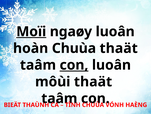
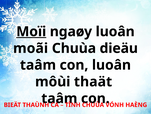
hoàn: hoàn -> moãi
Chuùa thaät: thaät -> dieäu
con at (74, 65) underline: present -> none
